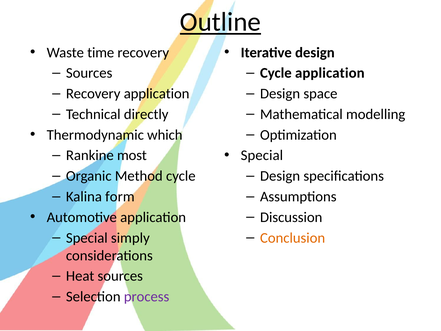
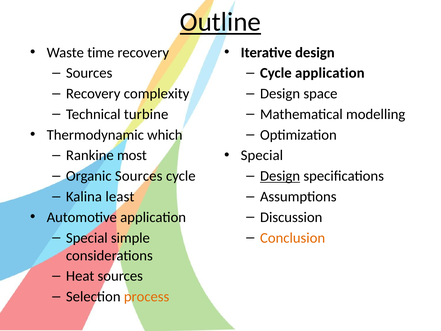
Recovery application: application -> complexity
directly: directly -> turbine
Organic Method: Method -> Sources
Design at (280, 176) underline: none -> present
form: form -> least
simply: simply -> simple
process colour: purple -> orange
